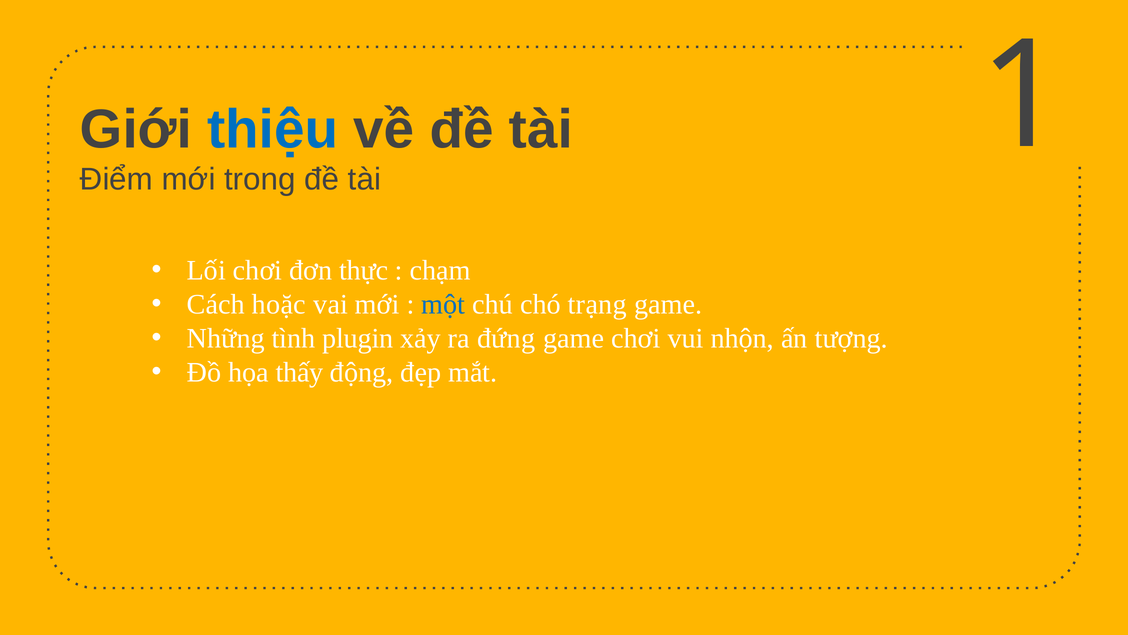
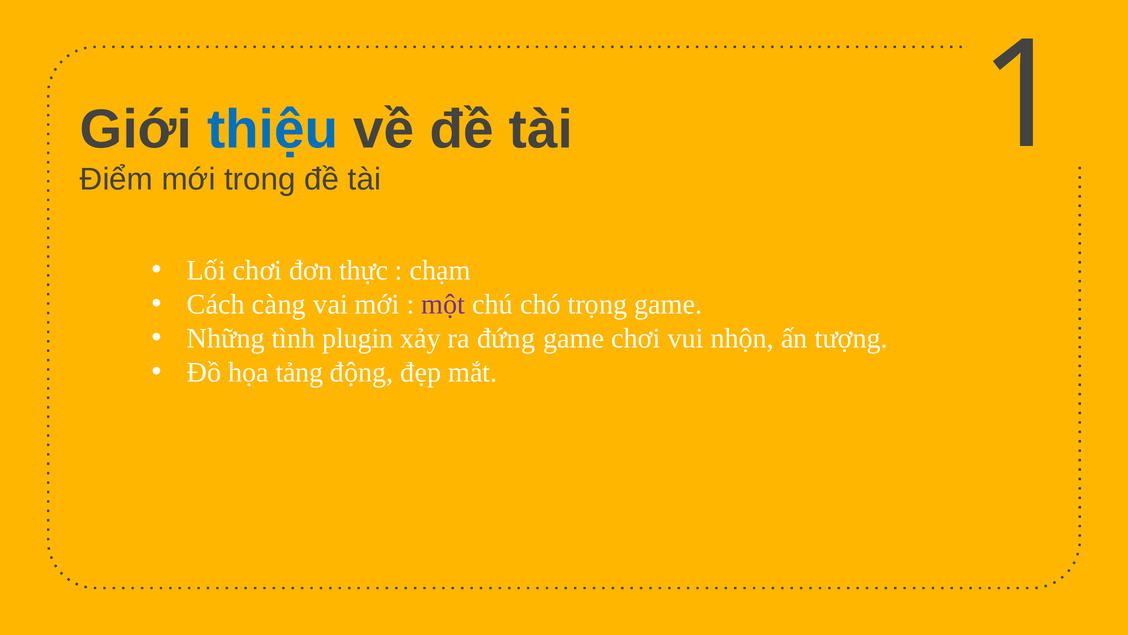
hoặc: hoặc -> càng
một colour: blue -> purple
trạng: trạng -> trọng
thấy: thấy -> tảng
